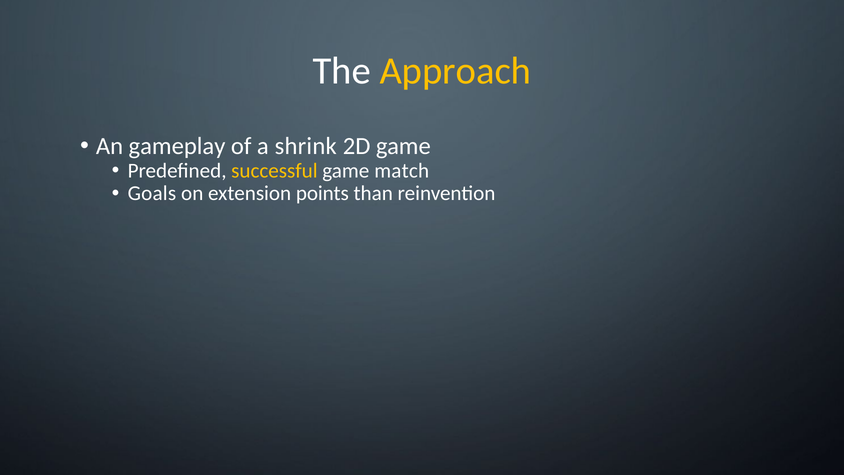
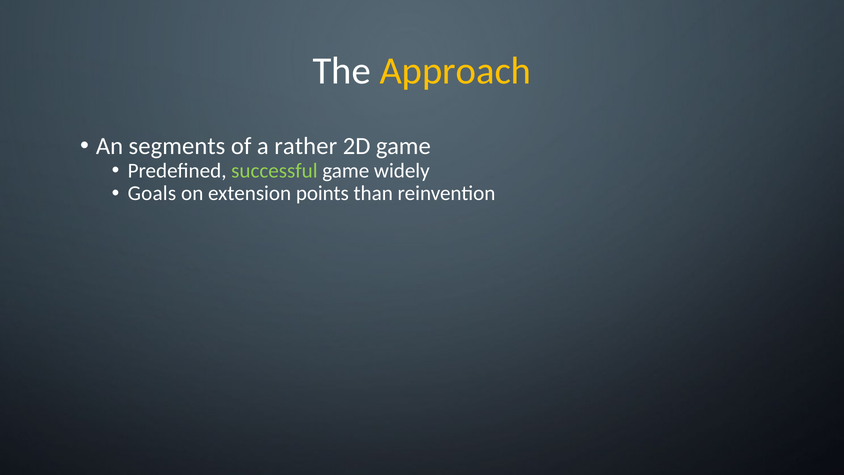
gameplay: gameplay -> segments
shrink: shrink -> rather
successful colour: yellow -> light green
match: match -> widely
